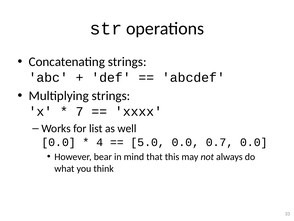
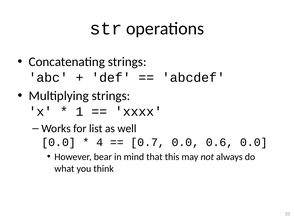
7: 7 -> 1
5.0: 5.0 -> 0.7
0.7: 0.7 -> 0.6
